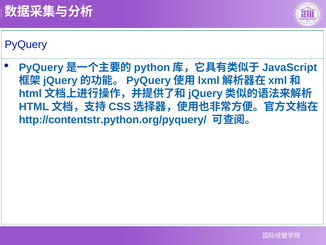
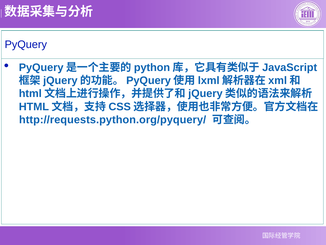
http://contentstr.python.org/pyquery/: http://contentstr.python.org/pyquery/ -> http://requests.python.org/pyquery/
